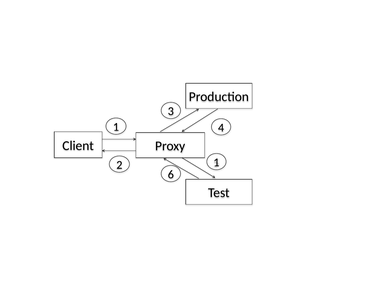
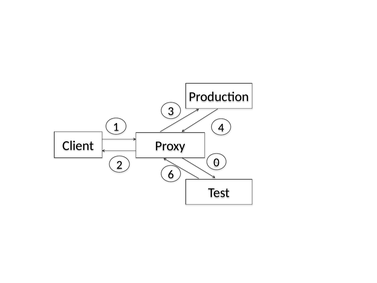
2 1: 1 -> 0
